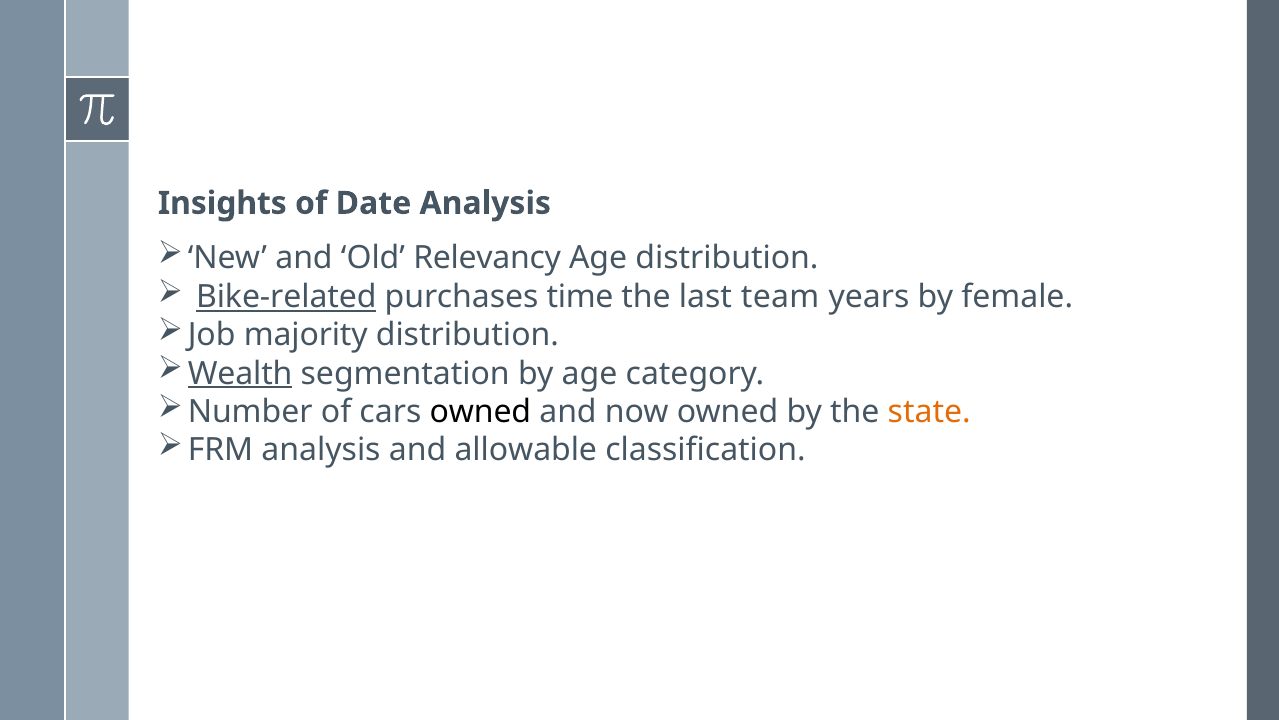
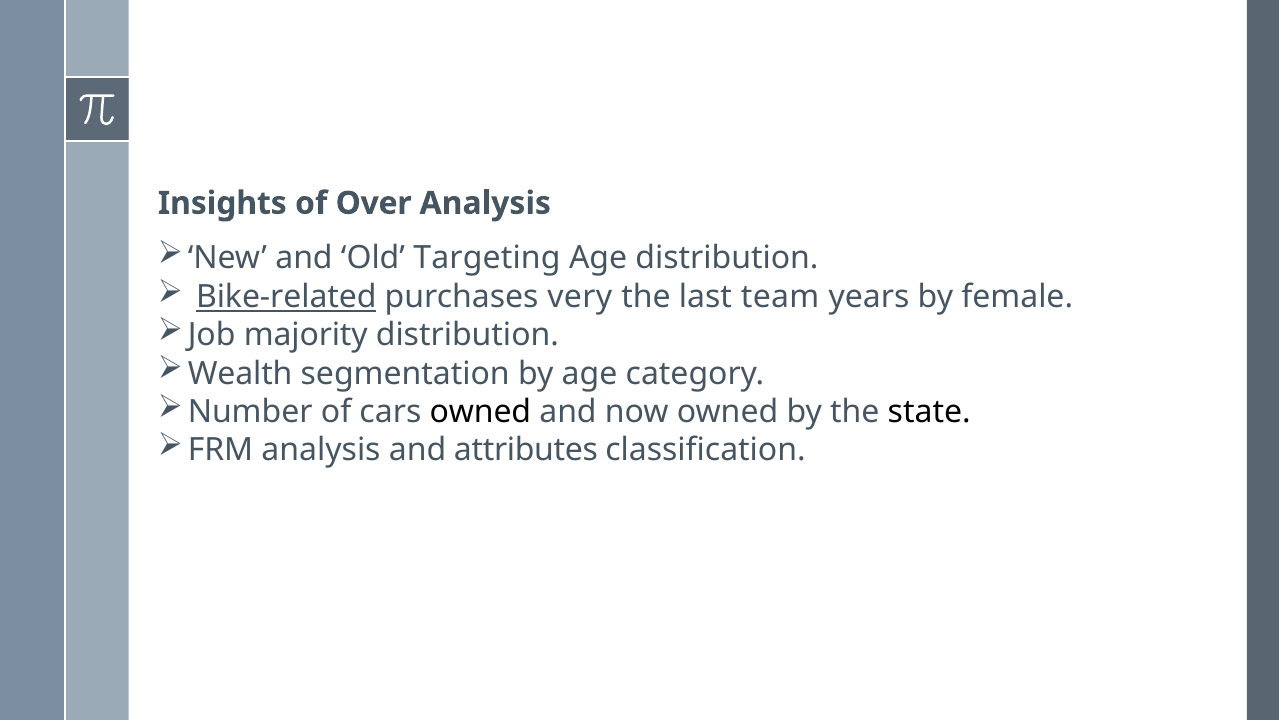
Date: Date -> Over
Relevancy: Relevancy -> Targeting
time: time -> very
Wealth underline: present -> none
state colour: orange -> black
allowable: allowable -> attributes
